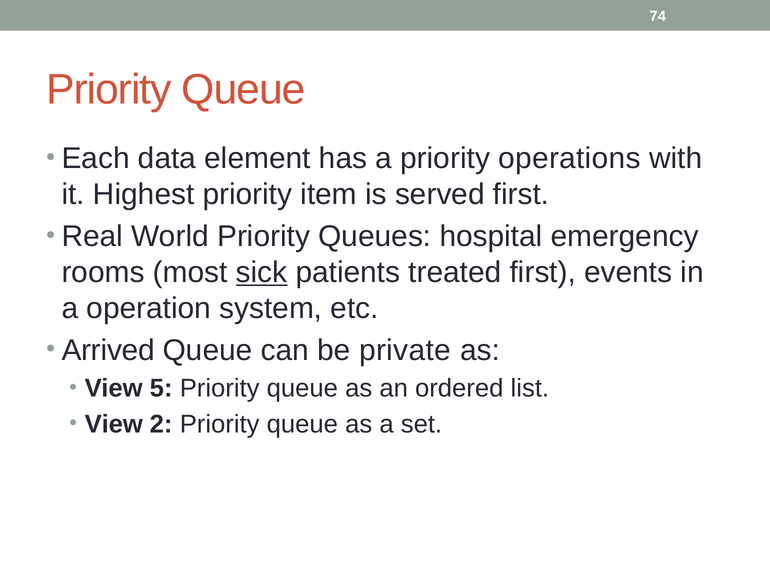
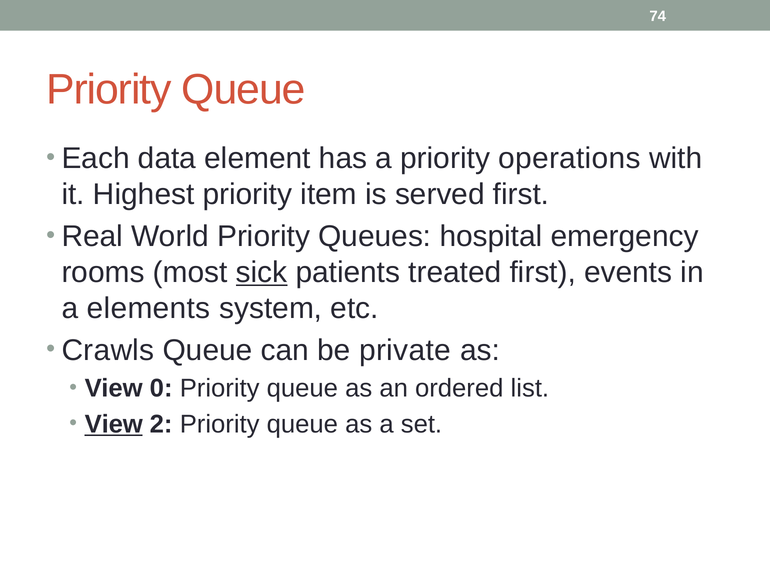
operation: operation -> elements
Arrived: Arrived -> Crawls
5: 5 -> 0
View at (114, 425) underline: none -> present
